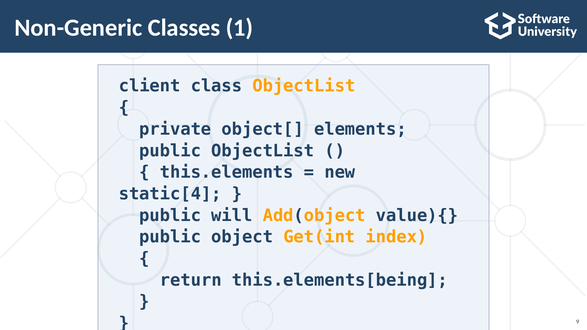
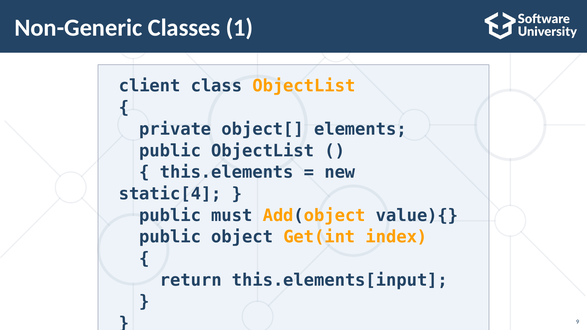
will: will -> must
this.elements[being: this.elements[being -> this.elements[input
